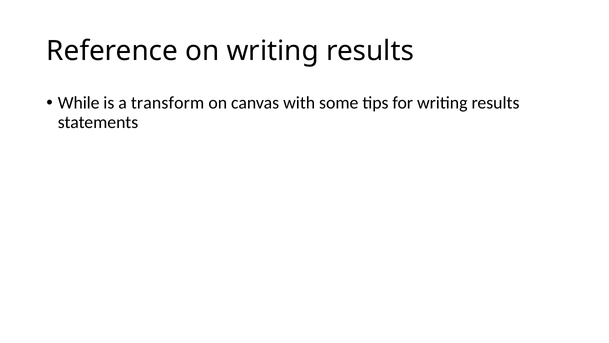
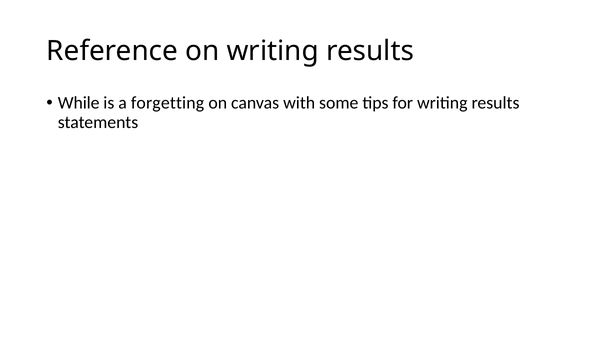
transform: transform -> forgetting
